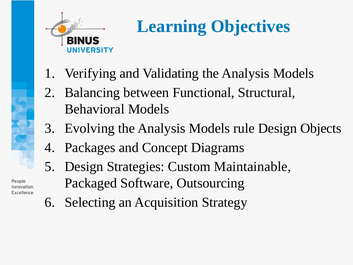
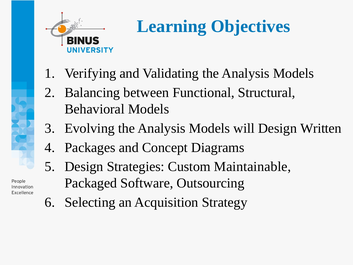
rule: rule -> will
Objects: Objects -> Written
